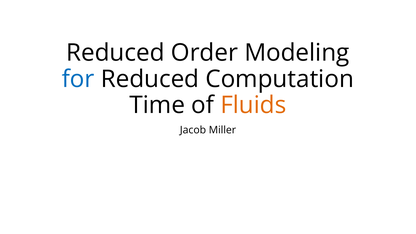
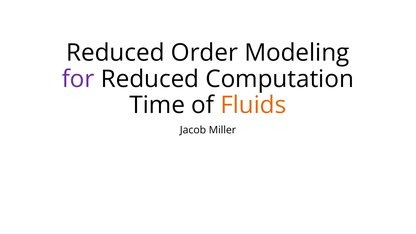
for colour: blue -> purple
